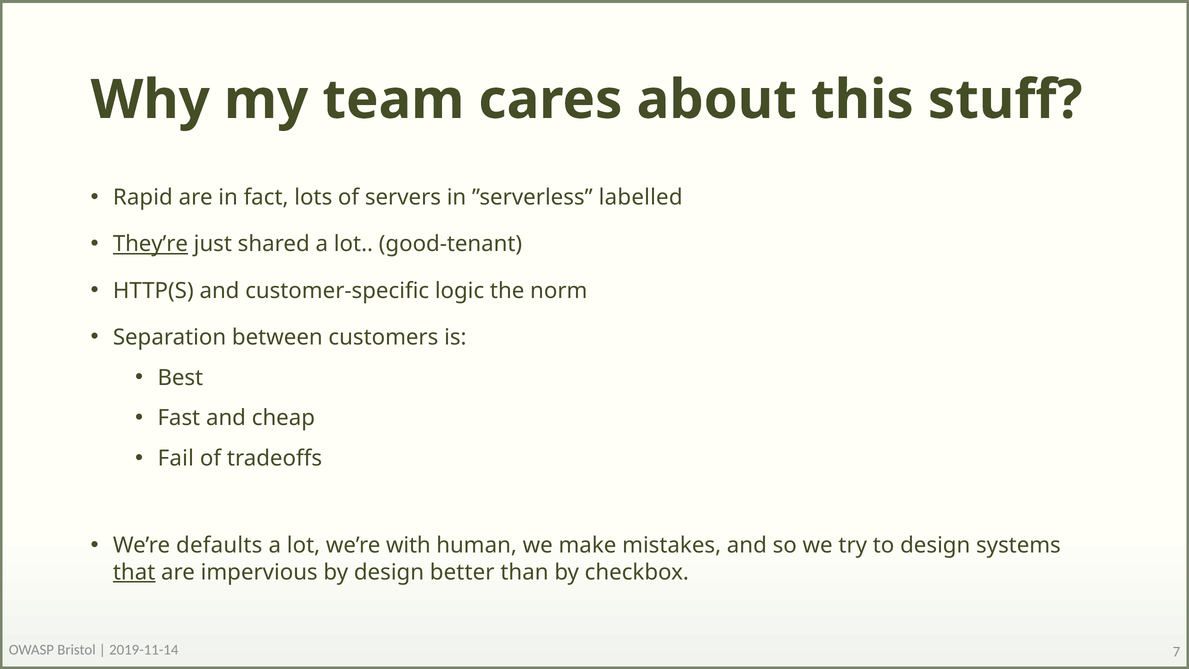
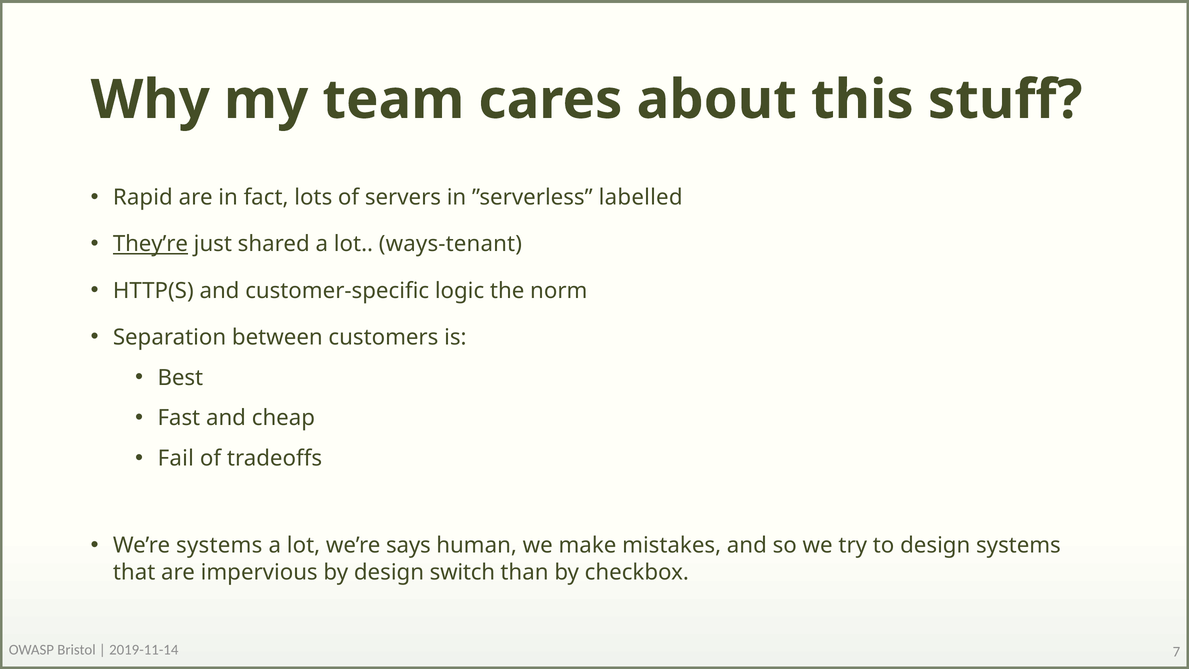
good-tenant: good-tenant -> ways-tenant
We’re defaults: defaults -> systems
with: with -> says
that underline: present -> none
better: better -> switch
